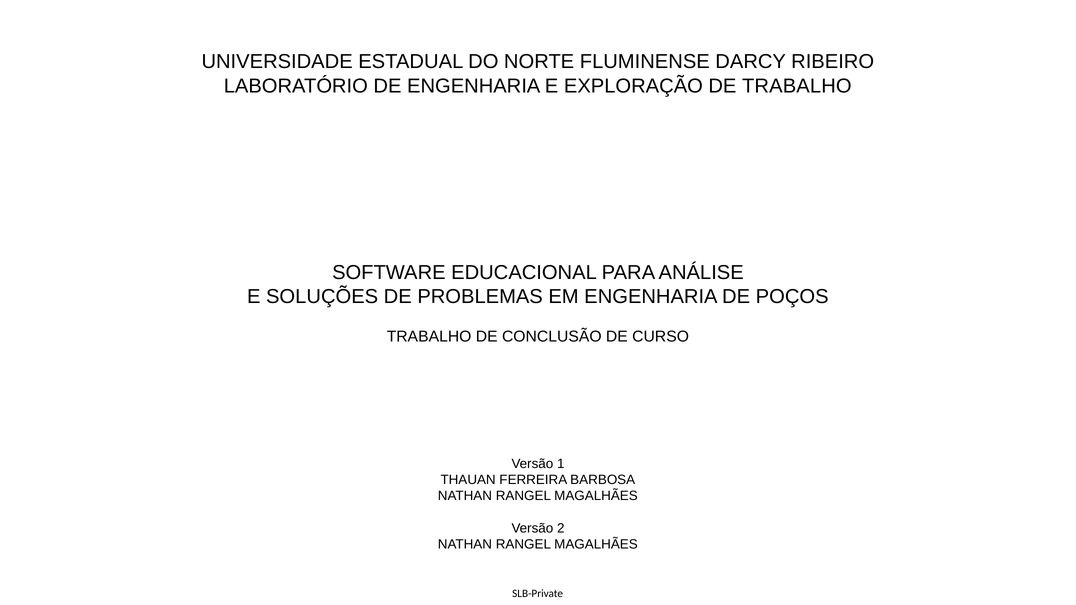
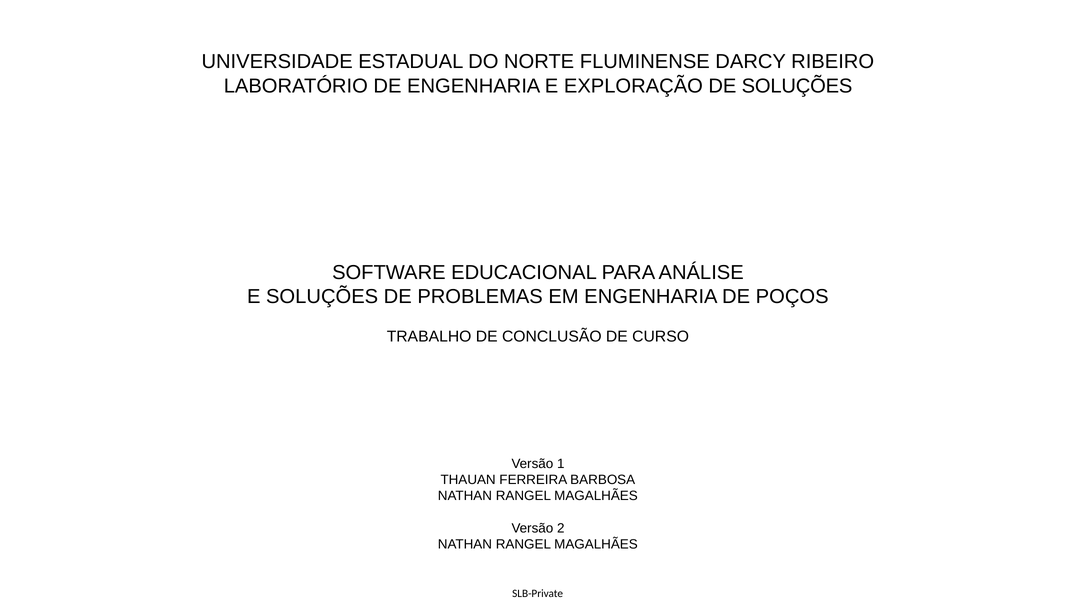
DE TRABALHO: TRABALHO -> SOLUÇÕES
